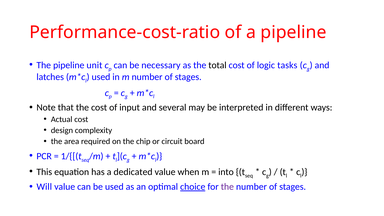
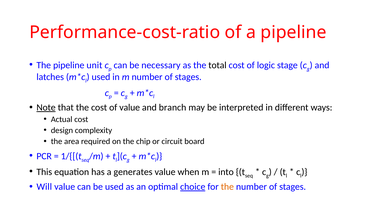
tasks: tasks -> stage
Note underline: none -> present
of input: input -> value
several: several -> branch
dedicated: dedicated -> generates
the at (227, 187) colour: purple -> orange
